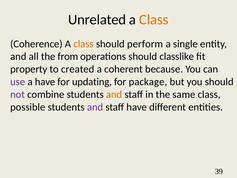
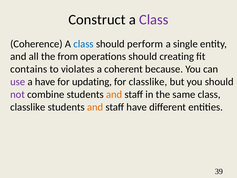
Unrelated: Unrelated -> Construct
Class at (154, 20) colour: orange -> purple
class at (84, 44) colour: orange -> blue
classlike: classlike -> creating
property: property -> contains
created: created -> violates
for package: package -> classlike
possible at (28, 107): possible -> classlike
and at (95, 107) colour: purple -> orange
